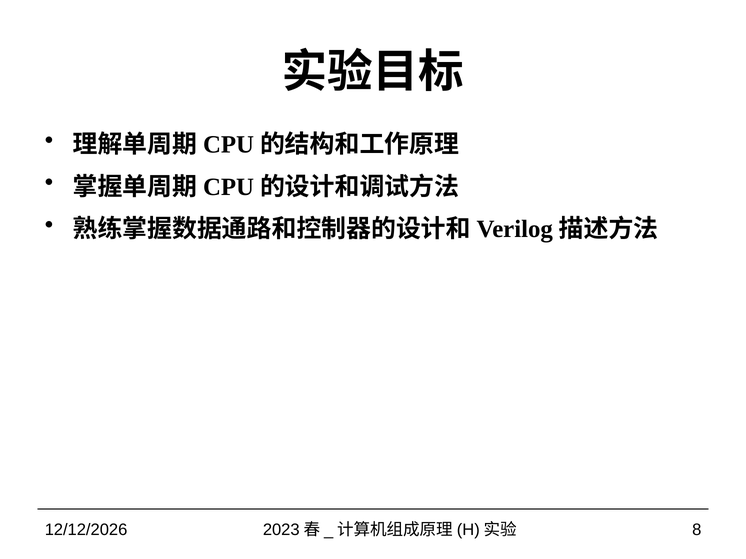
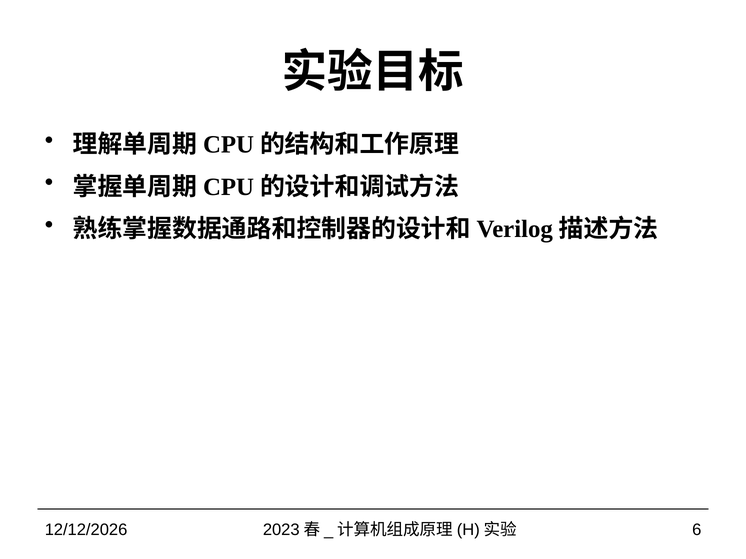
8: 8 -> 6
